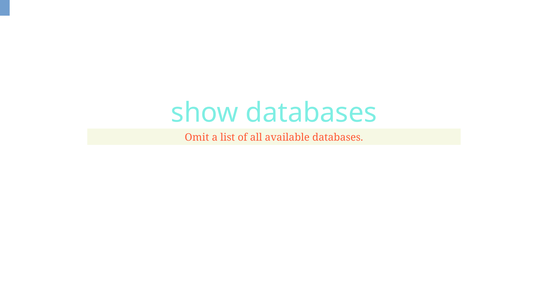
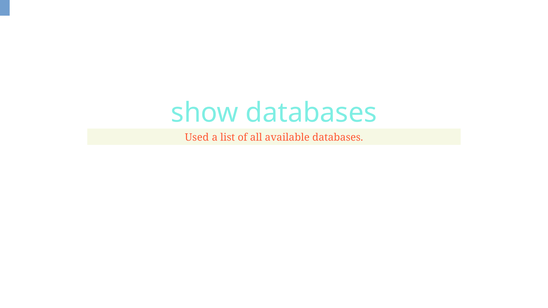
Omit: Omit -> Used
